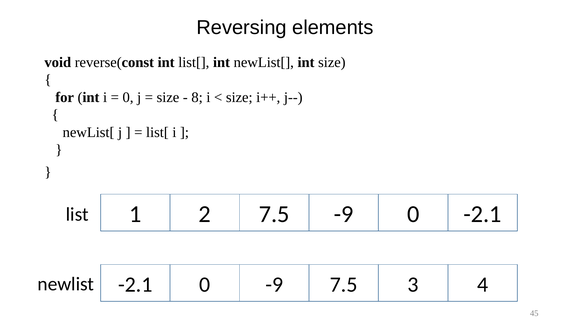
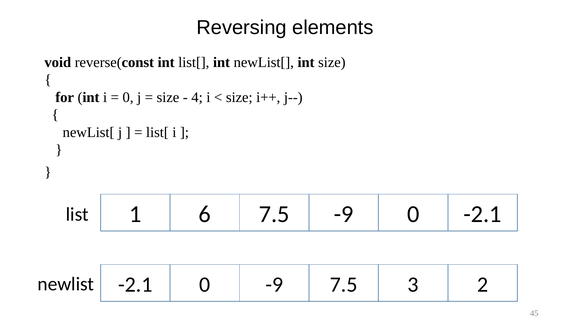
8: 8 -> 4
2: 2 -> 6
4: 4 -> 2
